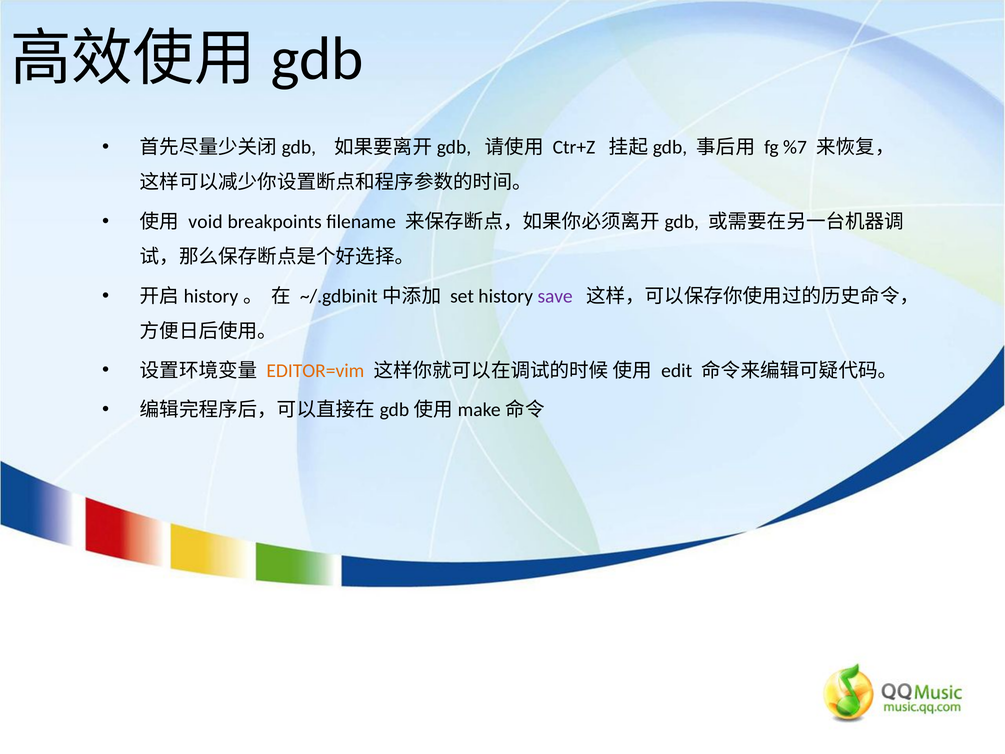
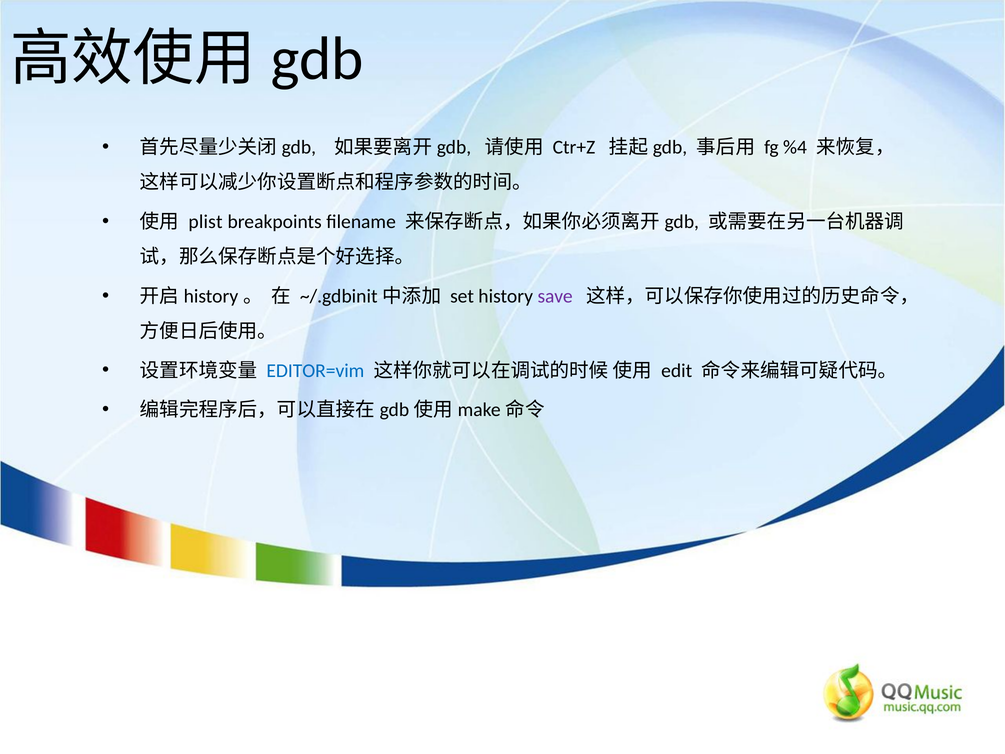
%7: %7 -> %4
void: void -> plist
EDITOR=vim colour: orange -> blue
